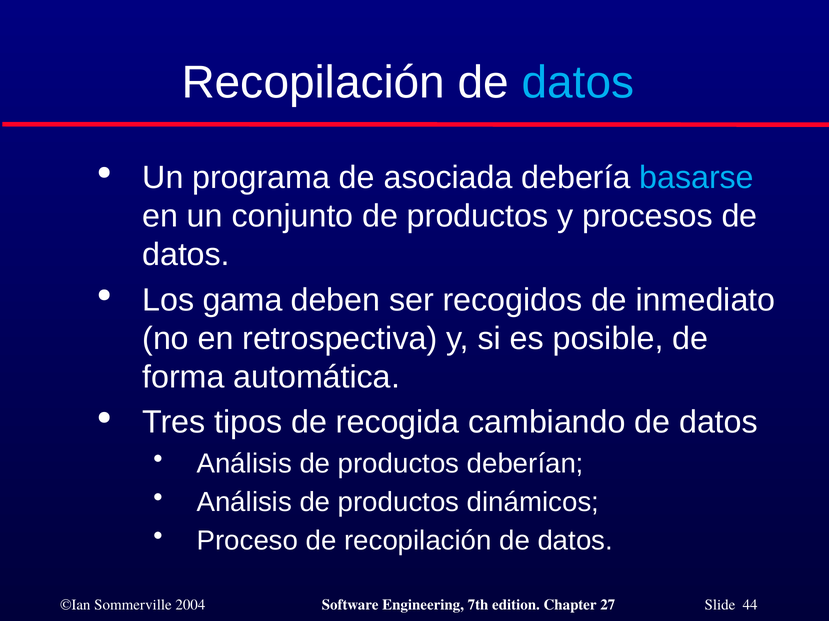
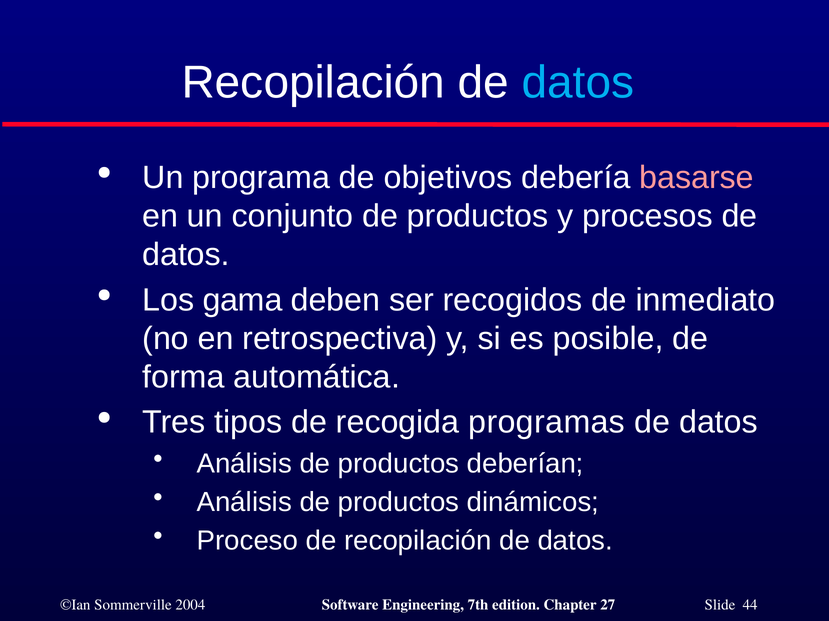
asociada: asociada -> objetivos
basarse colour: light blue -> pink
cambiando: cambiando -> programas
